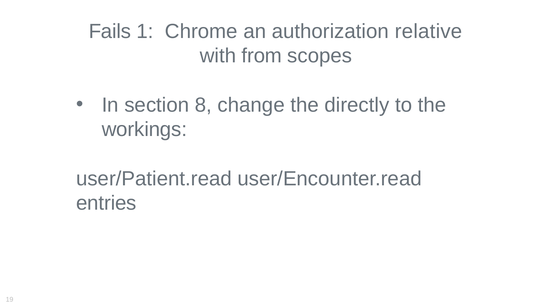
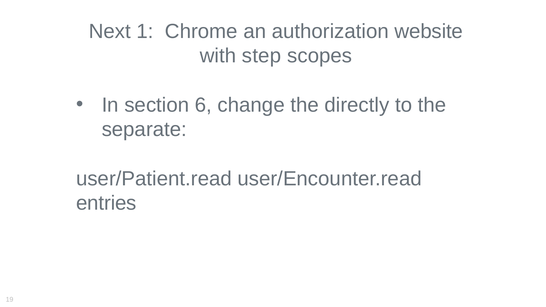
Fails: Fails -> Next
relative: relative -> website
from: from -> step
8: 8 -> 6
workings: workings -> separate
